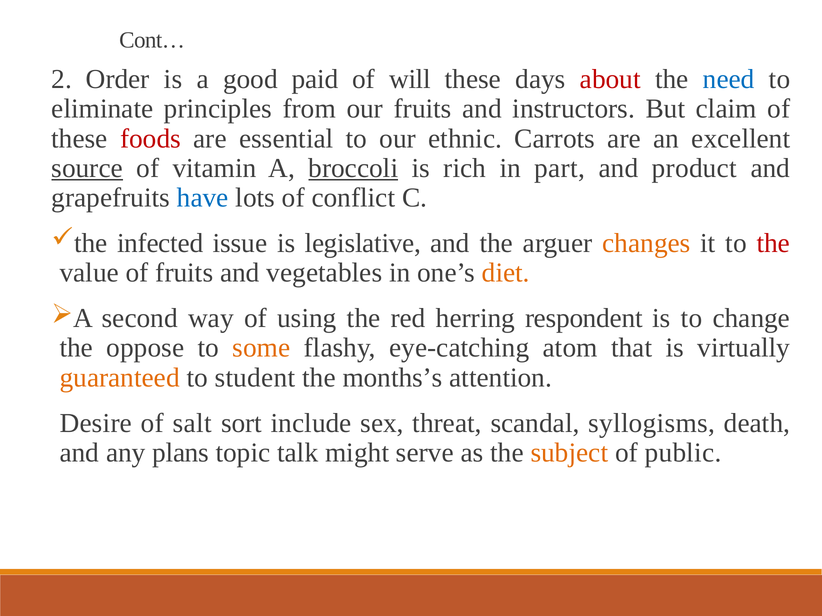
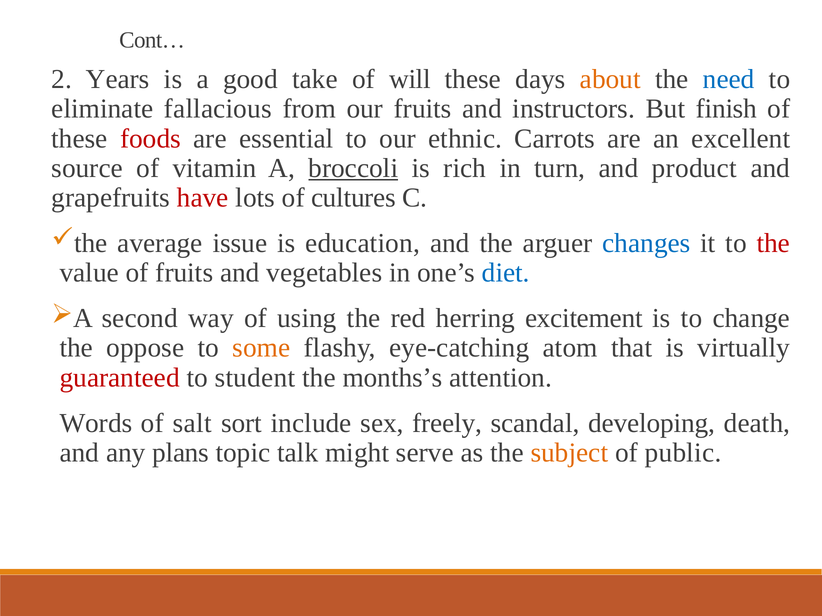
Order: Order -> Years
paid: paid -> take
about colour: red -> orange
principles: principles -> fallacious
claim: claim -> finish
source underline: present -> none
part: part -> turn
have colour: blue -> red
conflict: conflict -> cultures
infected: infected -> average
legislative: legislative -> education
changes colour: orange -> blue
diet colour: orange -> blue
respondent: respondent -> excitement
guaranteed colour: orange -> red
Desire: Desire -> Words
threat: threat -> freely
syllogisms: syllogisms -> developing
